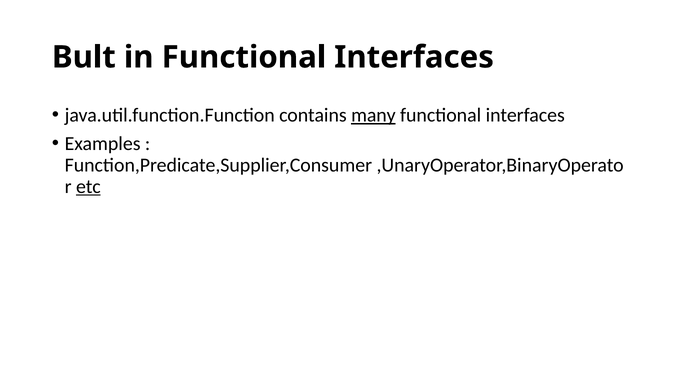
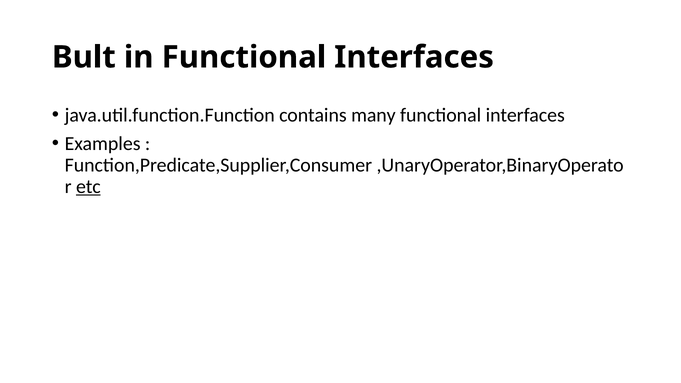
many underline: present -> none
